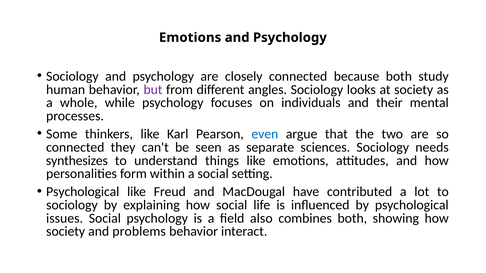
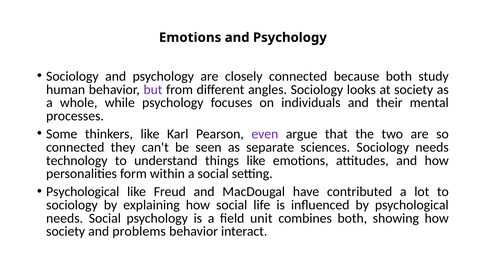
even colour: blue -> purple
synthesizes: synthesizes -> technology
issues at (65, 218): issues -> needs
also: also -> unit
